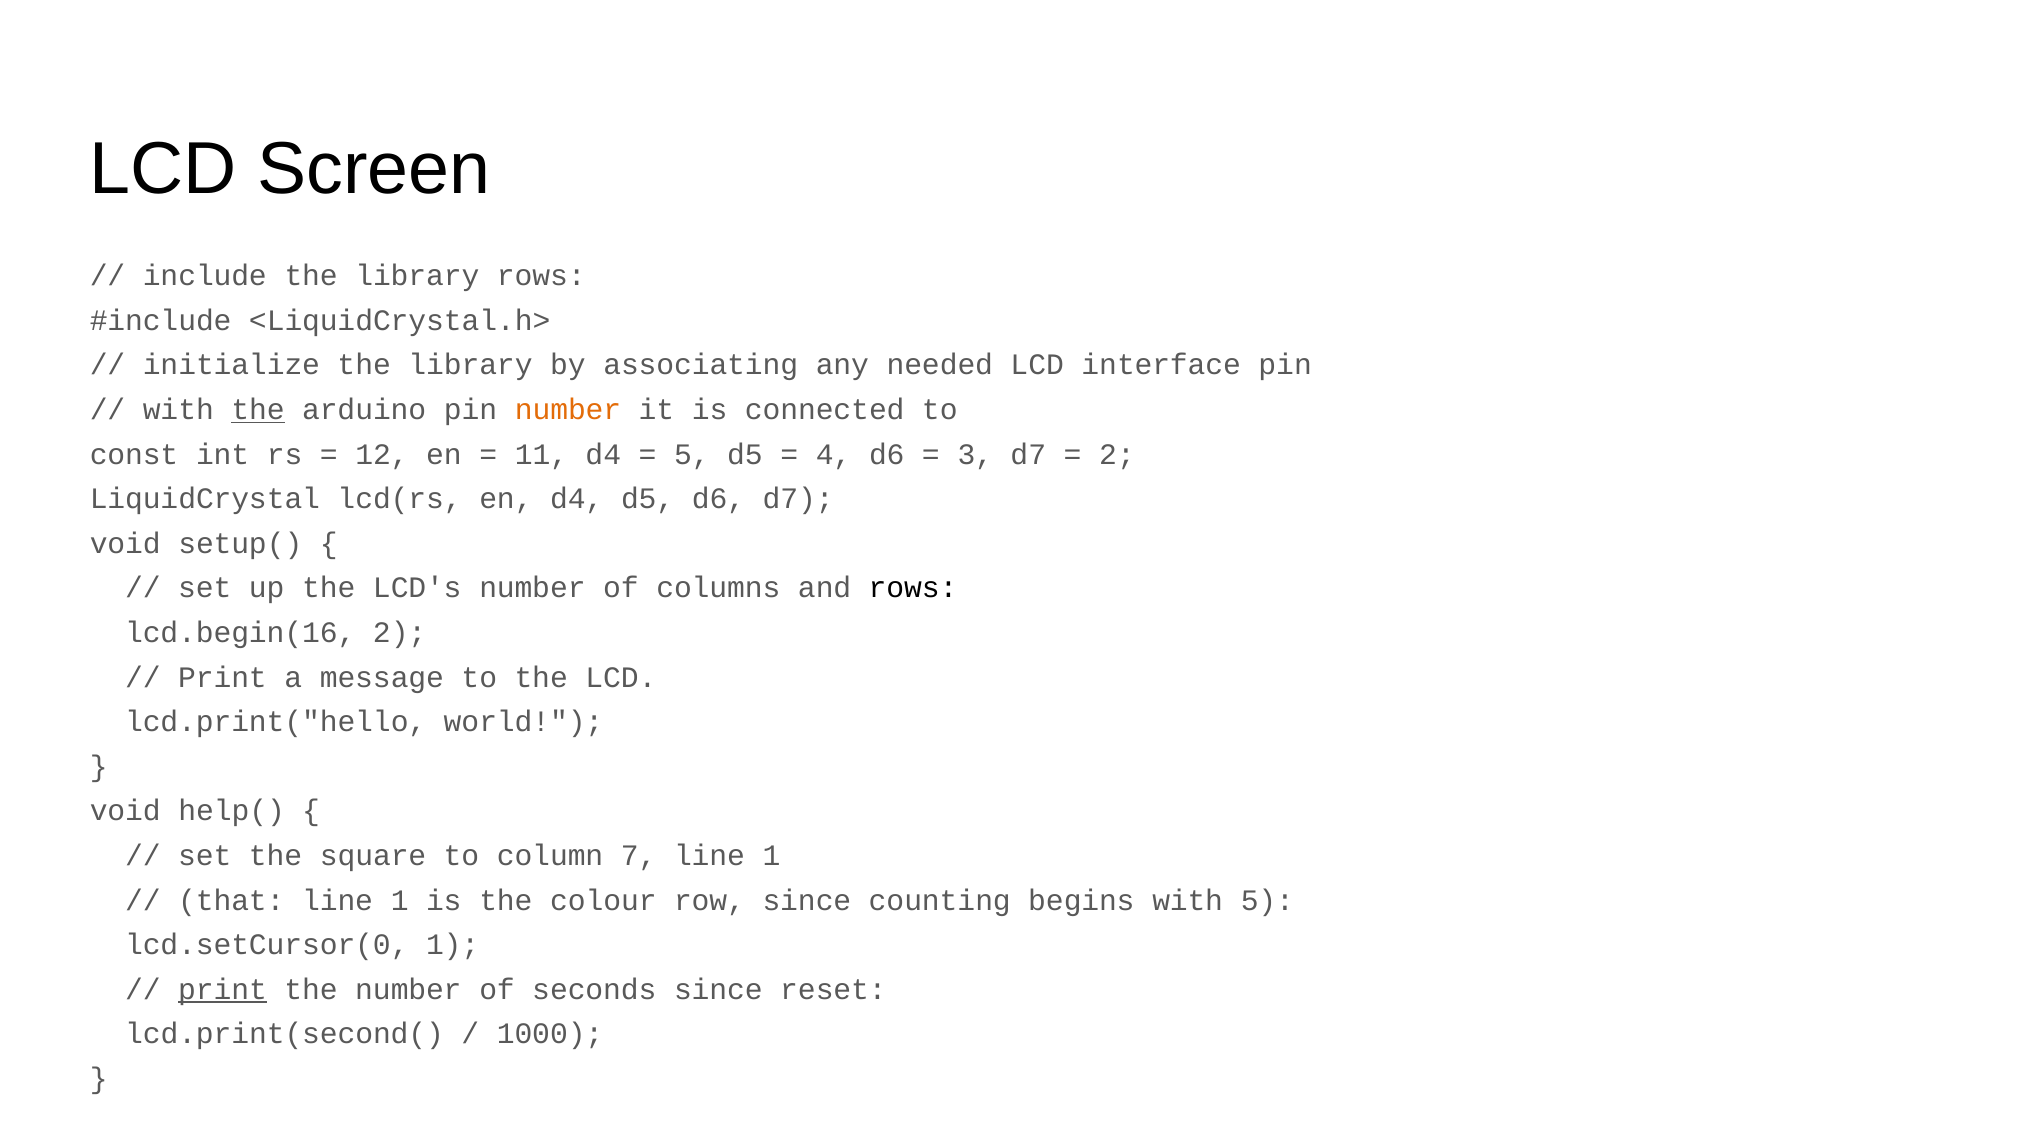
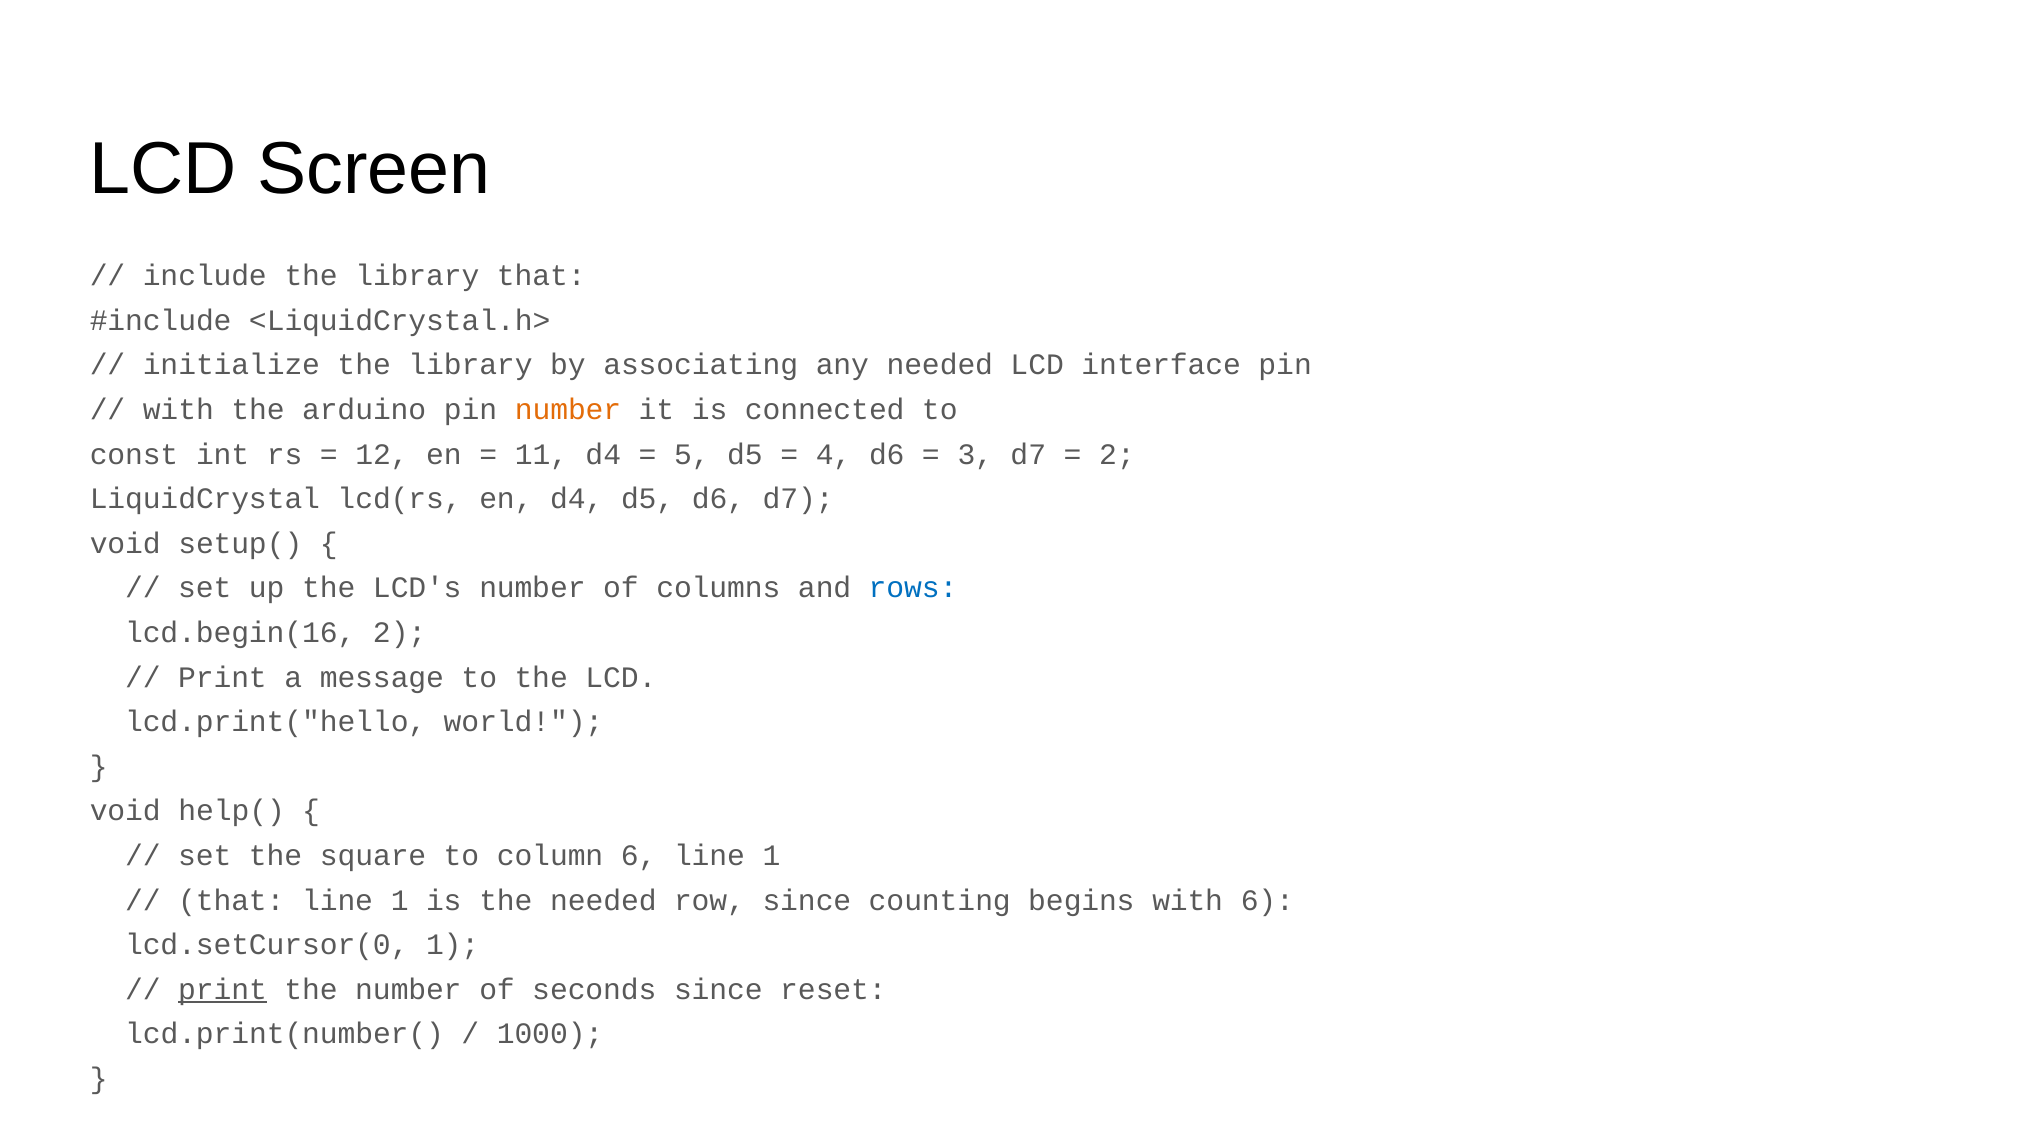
library rows: rows -> that
the at (258, 410) underline: present -> none
rows at (913, 588) colour: black -> blue
column 7: 7 -> 6
the colour: colour -> needed
with 5: 5 -> 6
lcd.print(second(: lcd.print(second( -> lcd.print(number(
